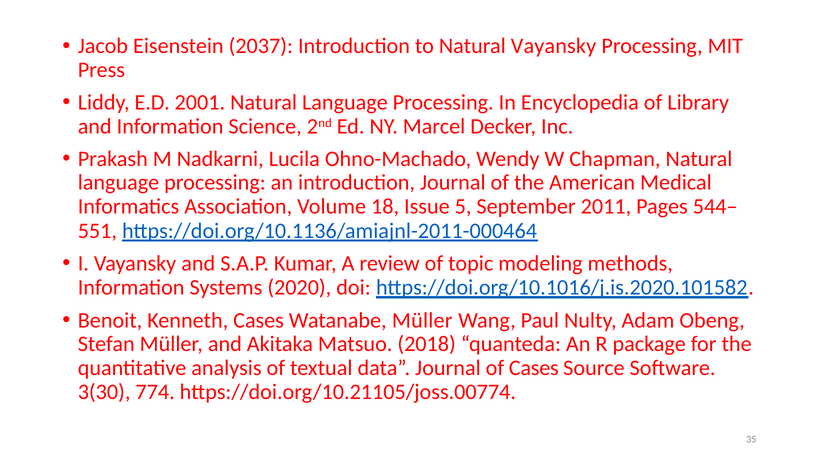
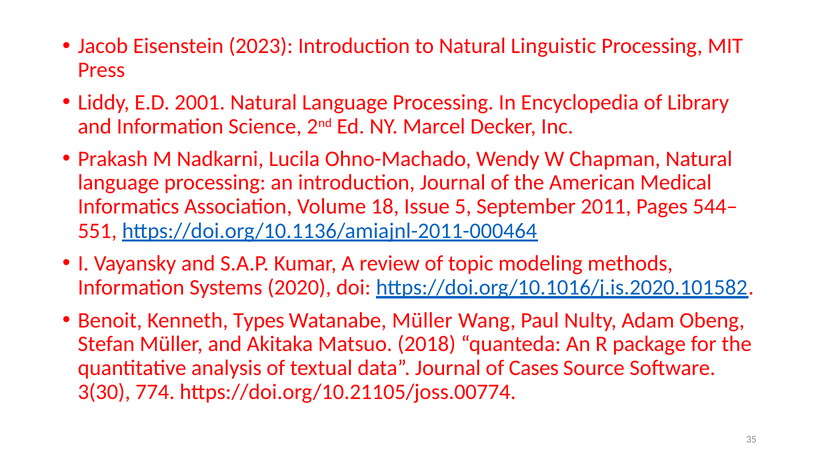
2037: 2037 -> 2023
Natural Vayansky: Vayansky -> Linguistic
Kenneth Cases: Cases -> Types
